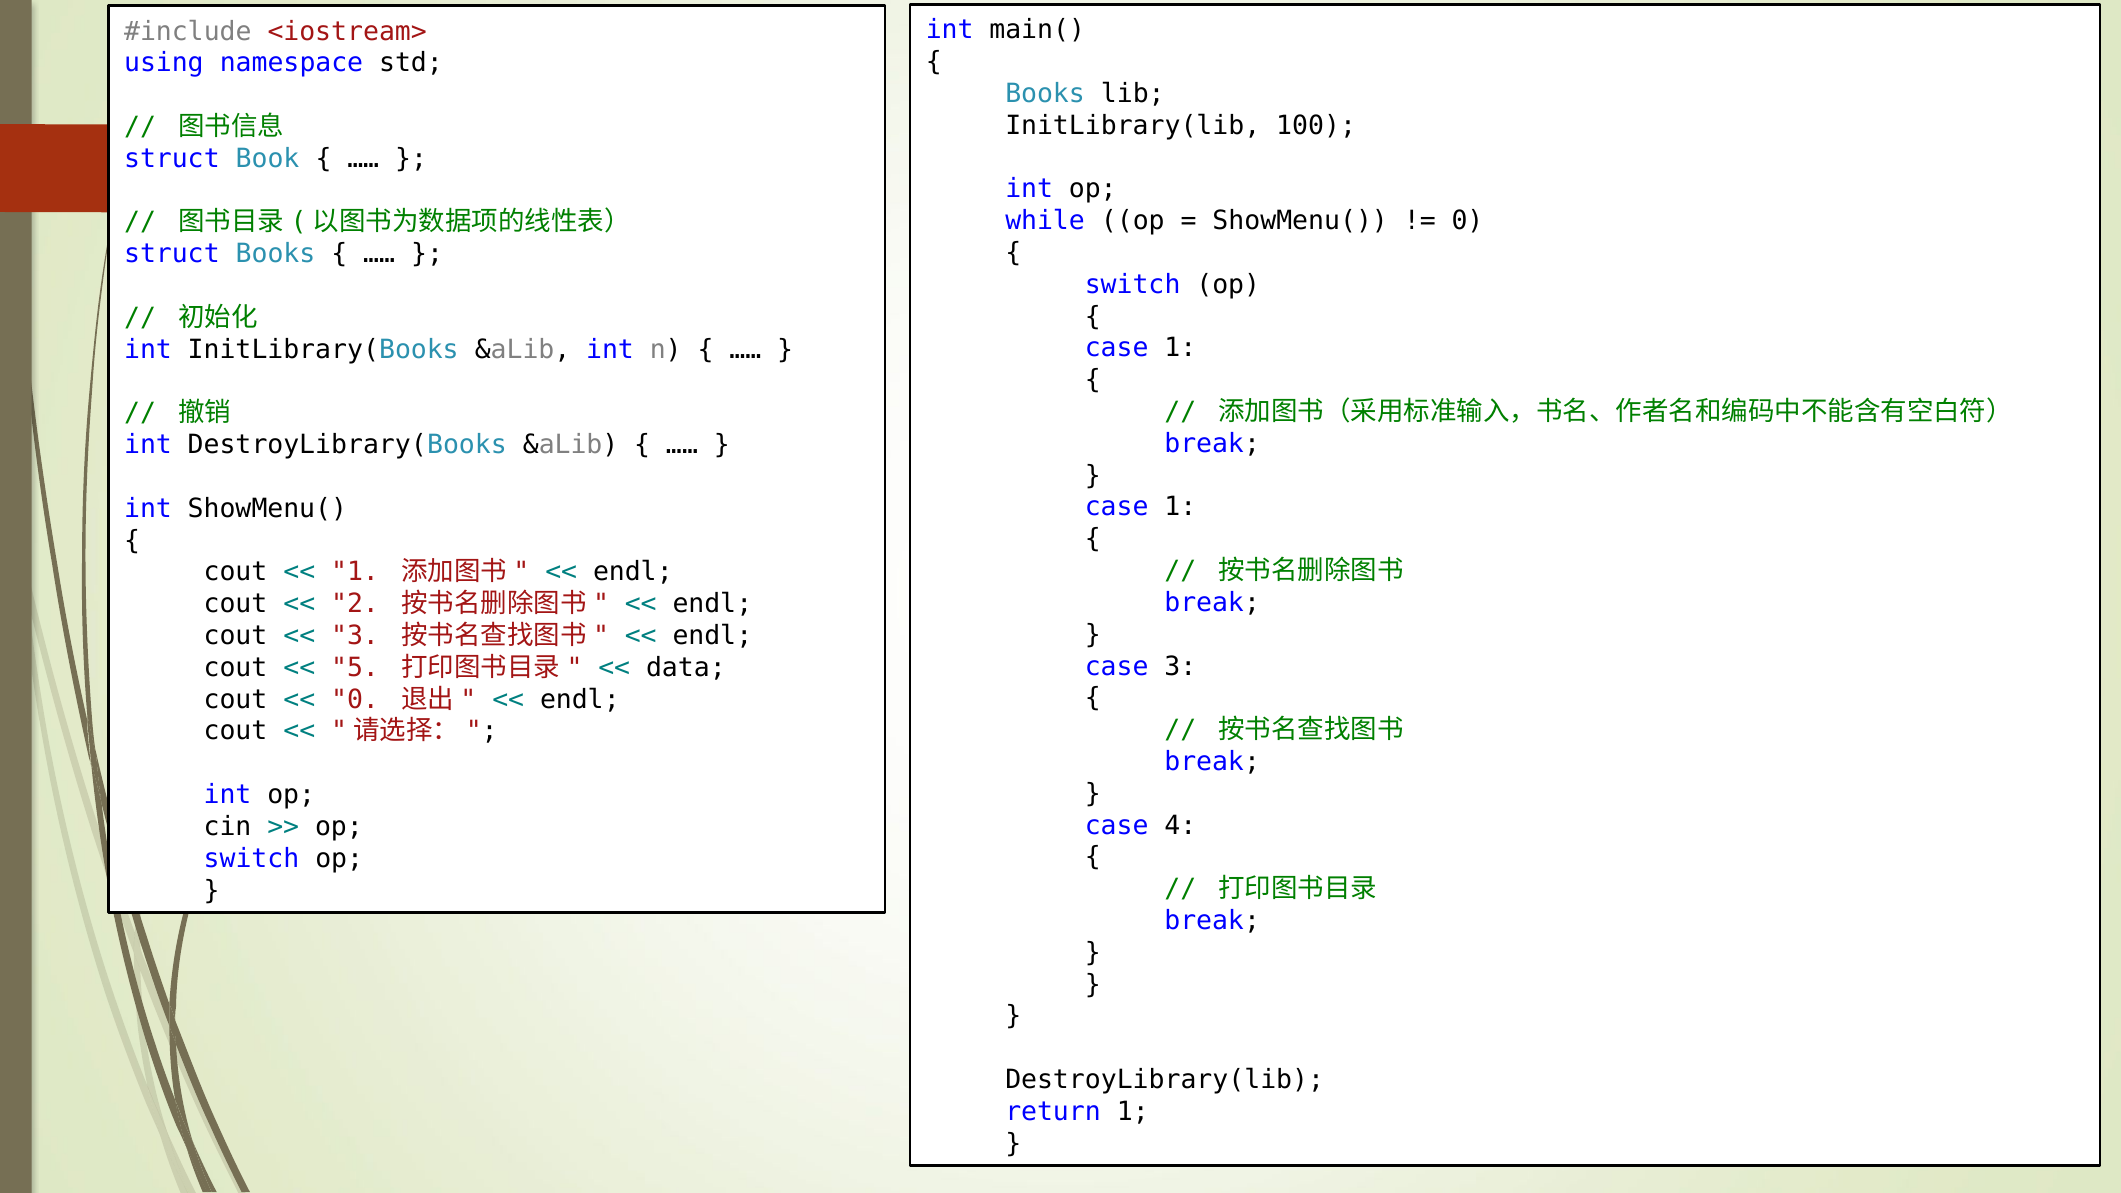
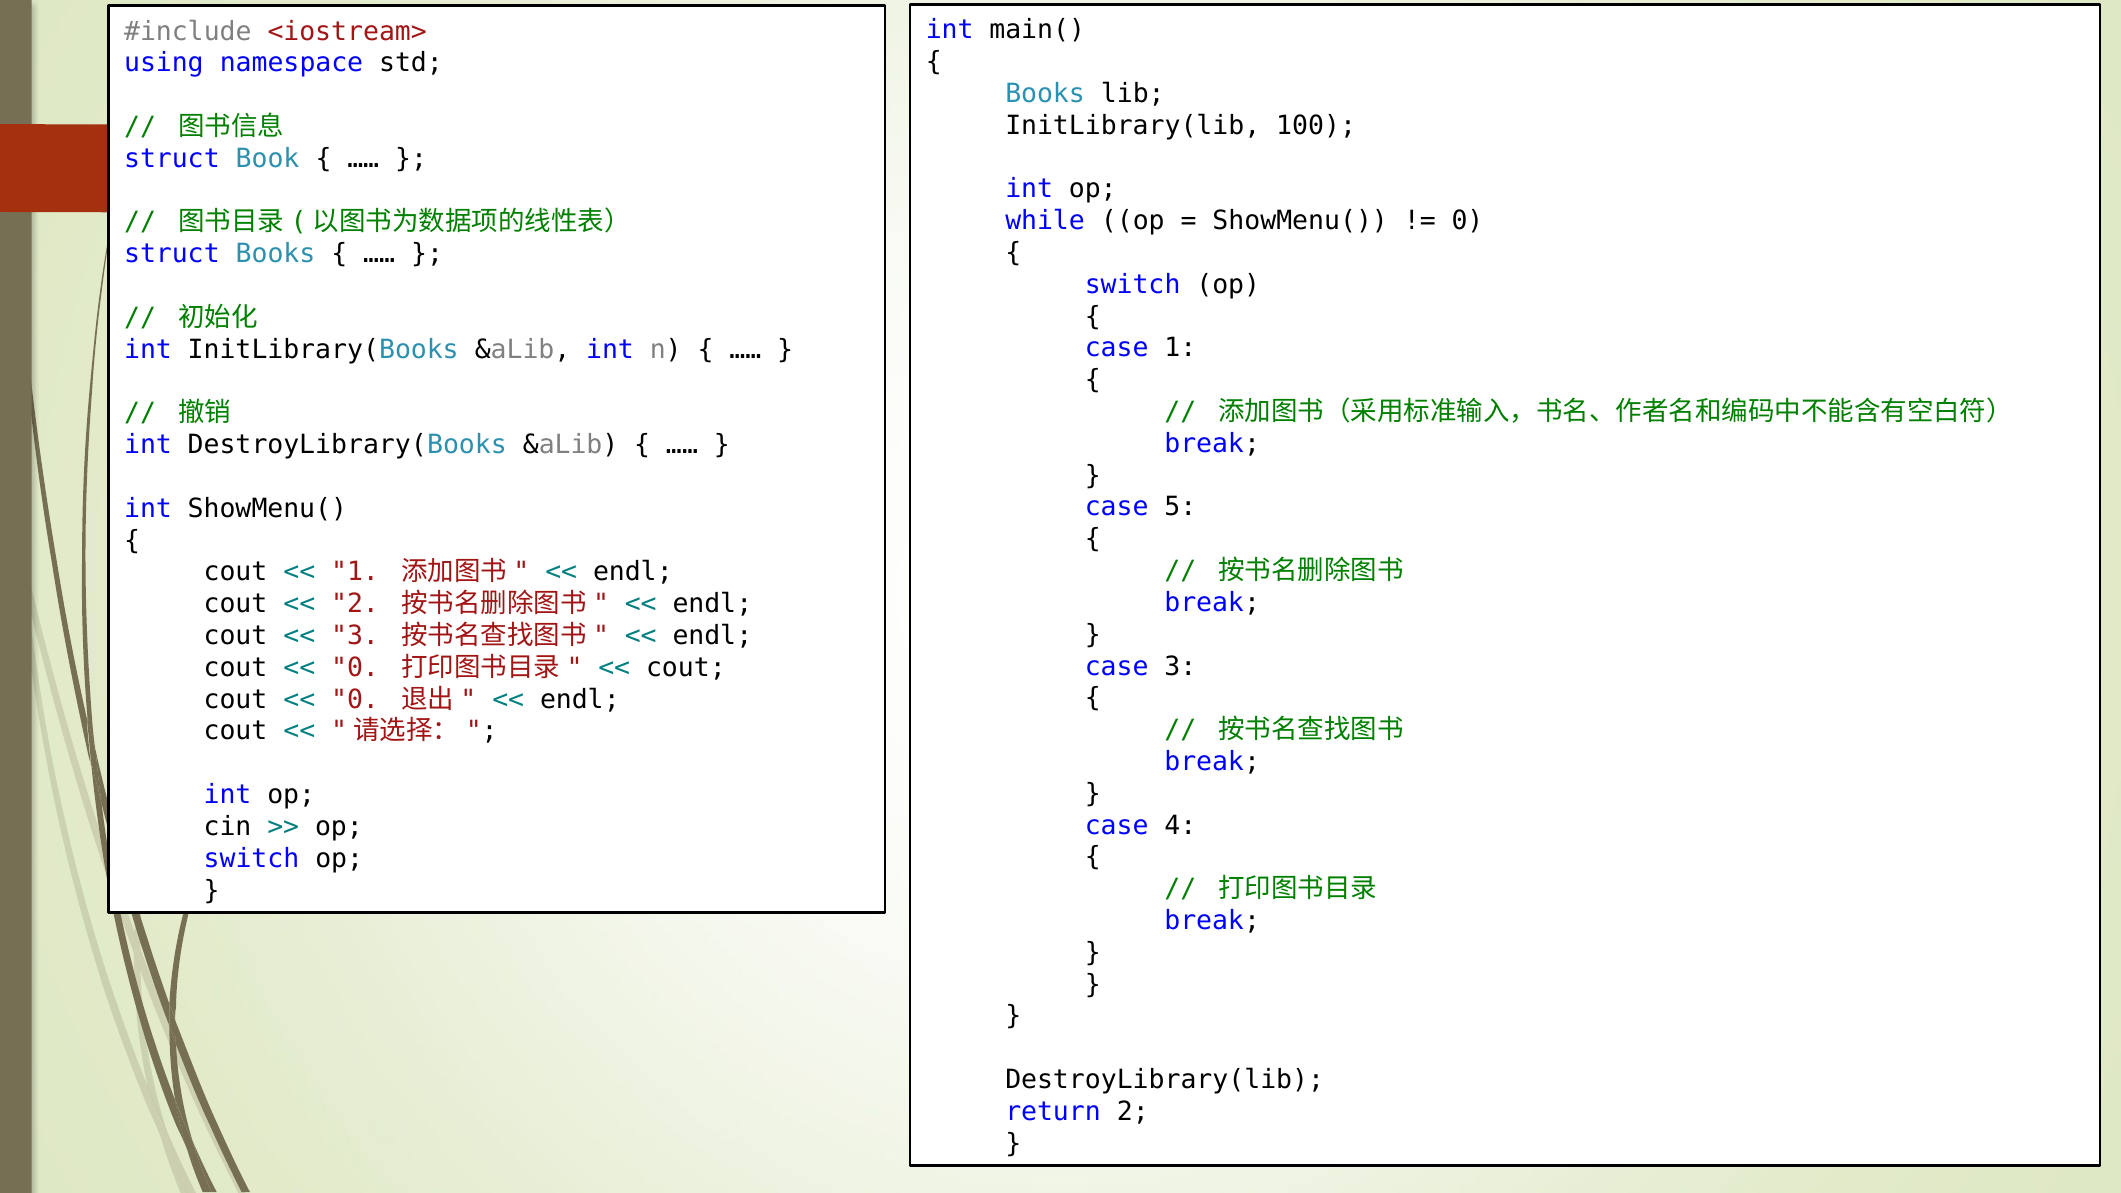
1 at (1180, 507): 1 -> 5
5 at (355, 668): 5 -> 0
data at (686, 668): data -> cout
return 1: 1 -> 2
